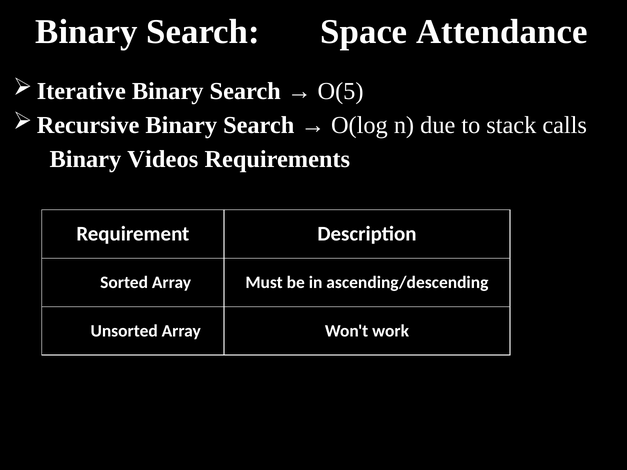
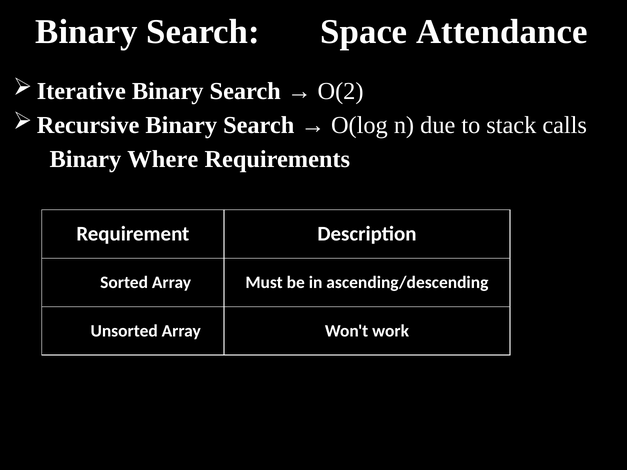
O(5: O(5 -> O(2
Videos: Videos -> Where
